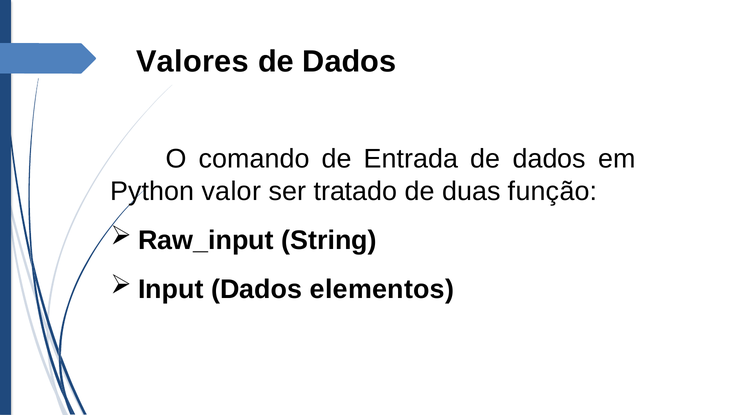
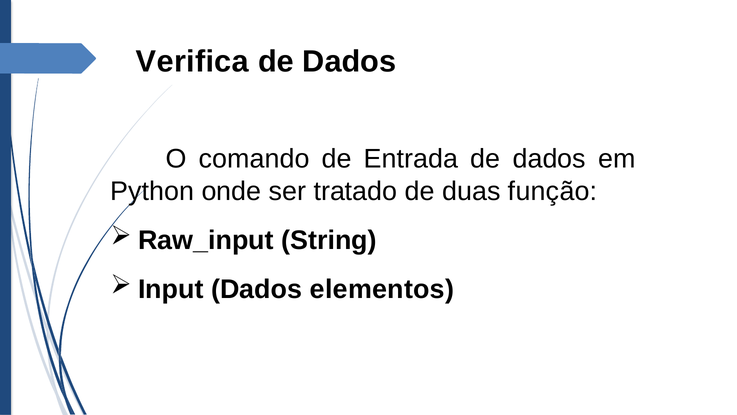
Valores: Valores -> Verifica
valor: valor -> onde
